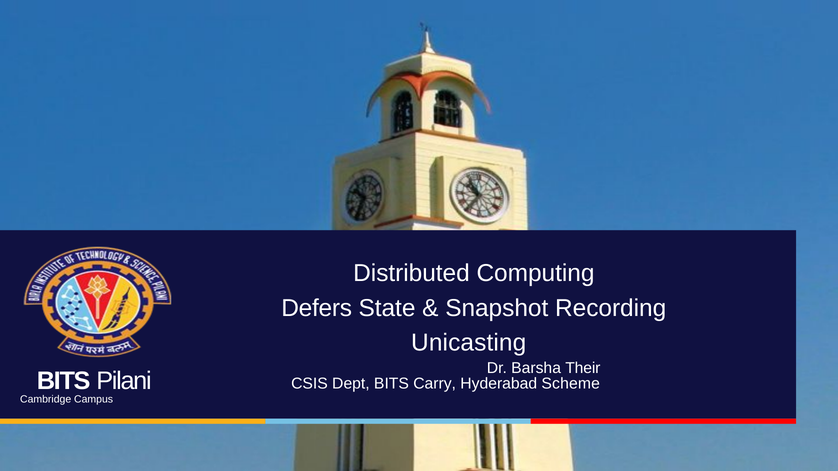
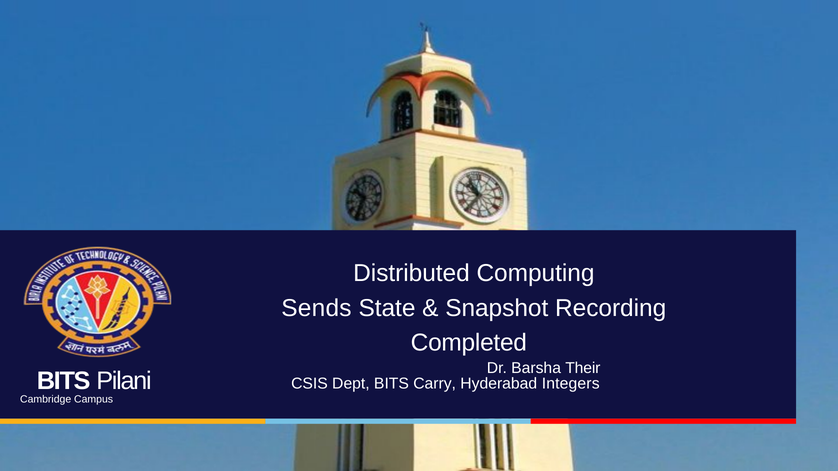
Defers: Defers -> Sends
Unicasting: Unicasting -> Completed
Scheme: Scheme -> Integers
